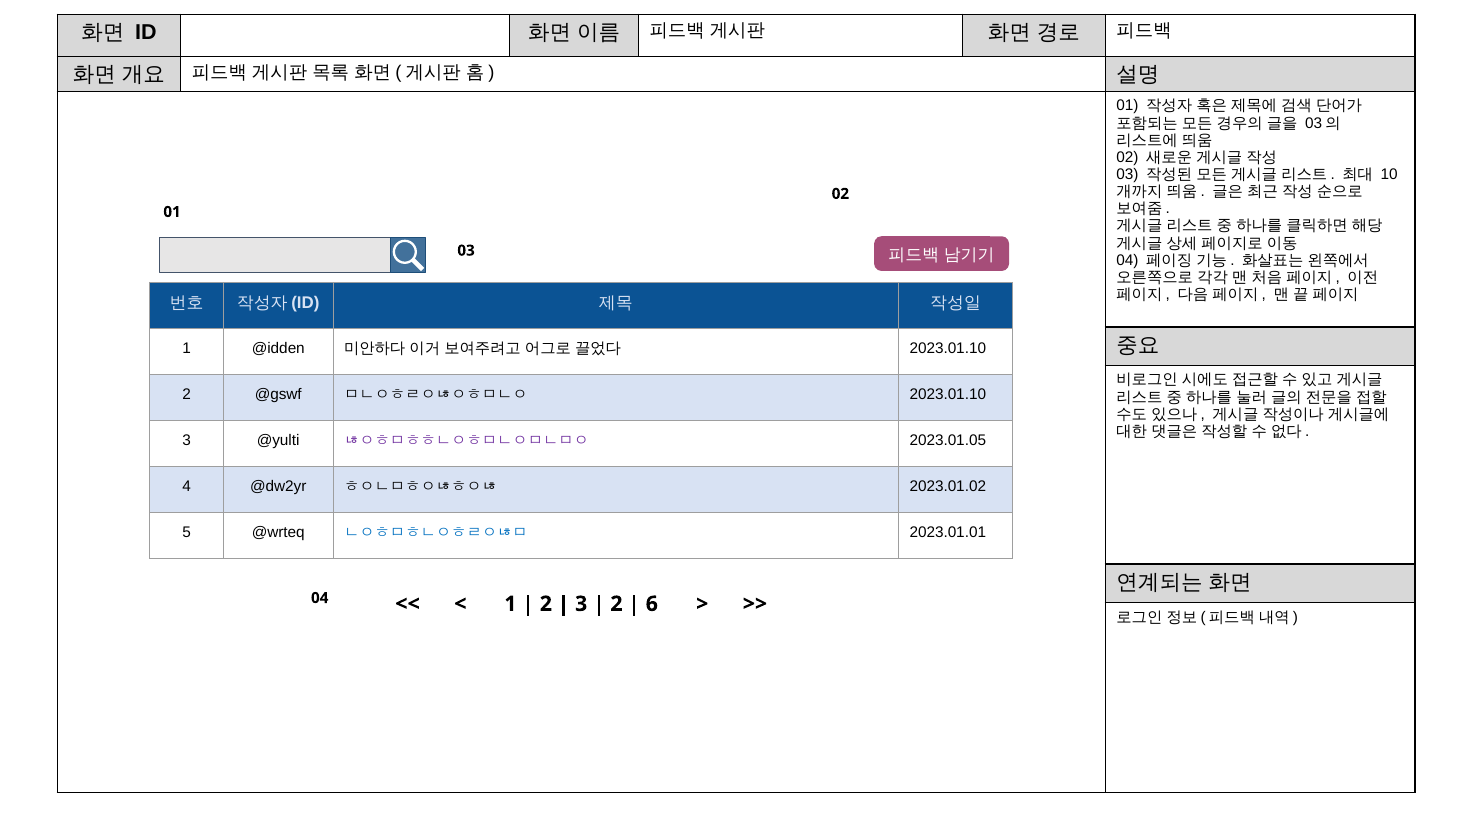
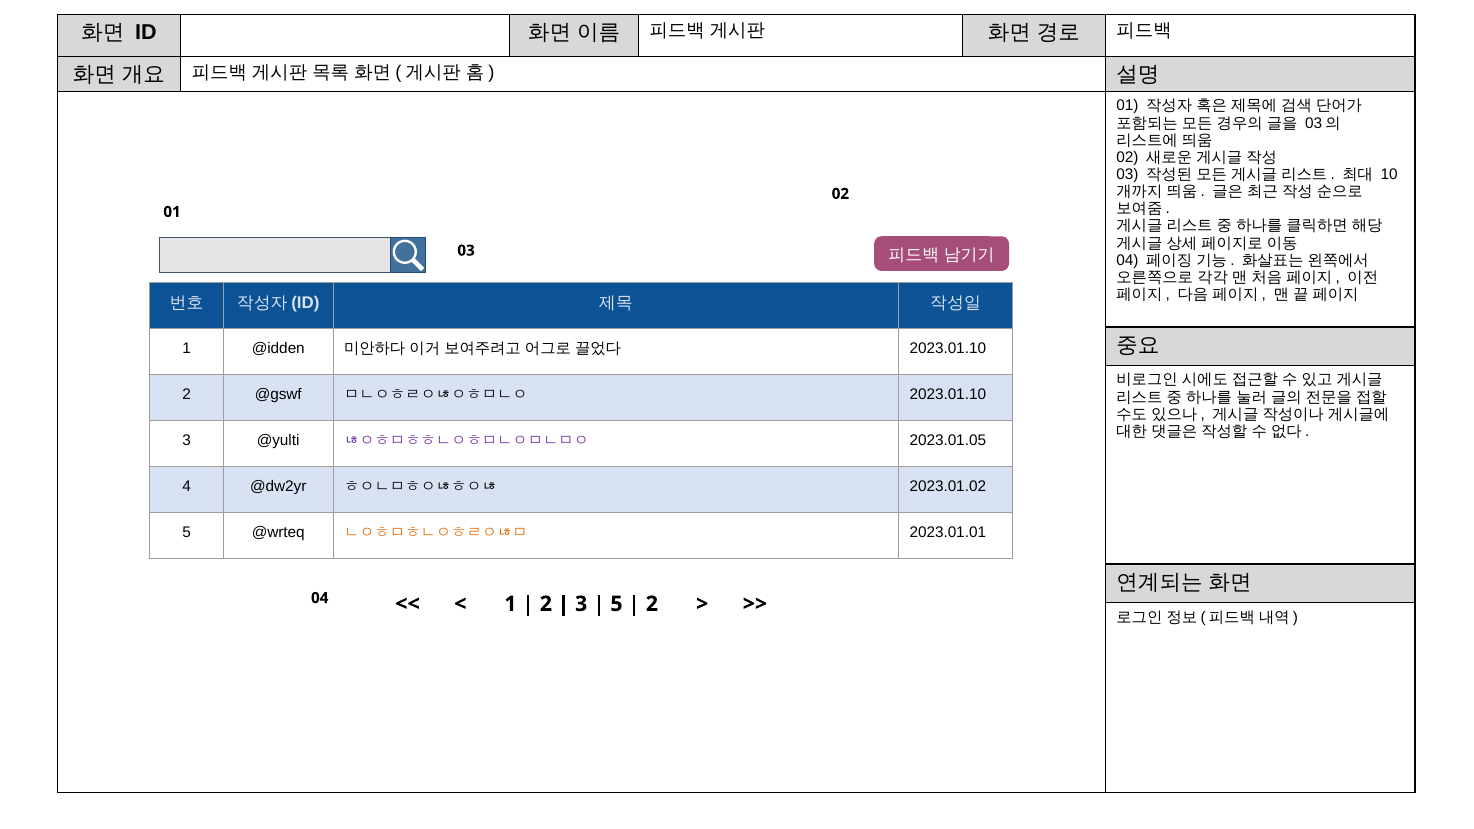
ㄴㅇㅎㅁㅎㄴㅇㅎㄹㅇㄶㅁ colour: blue -> orange
2 at (616, 604): 2 -> 5
6 at (652, 604): 6 -> 2
